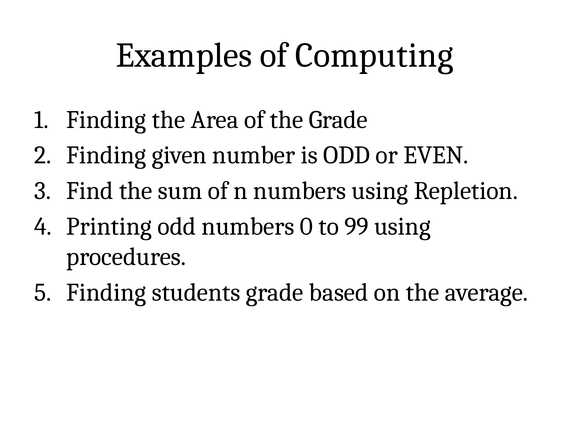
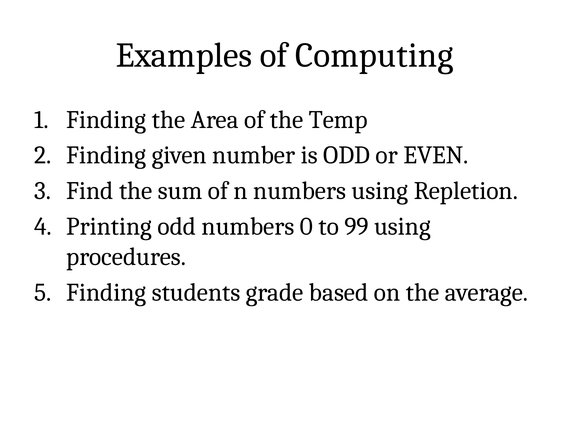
the Grade: Grade -> Temp
